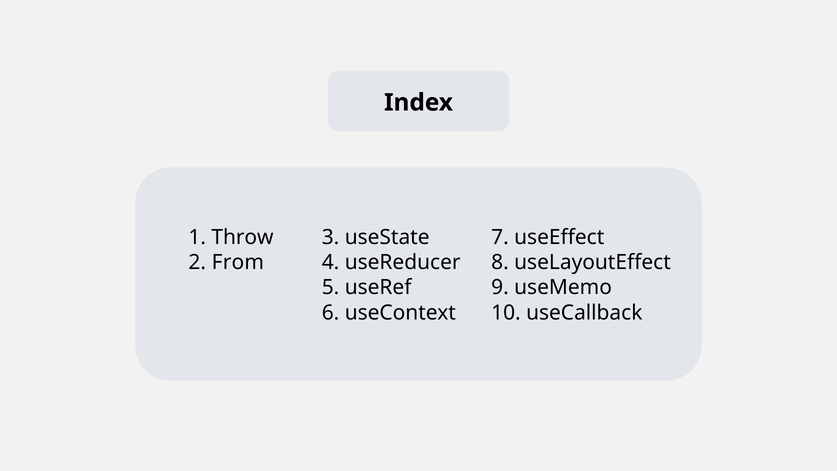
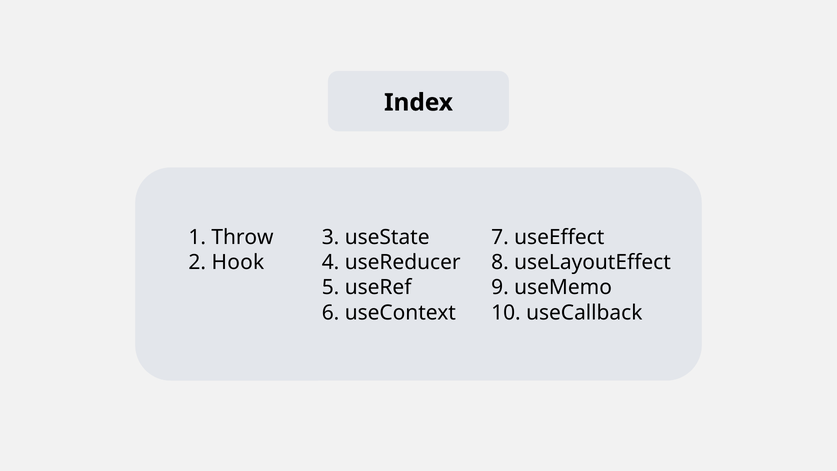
From: From -> Hook
